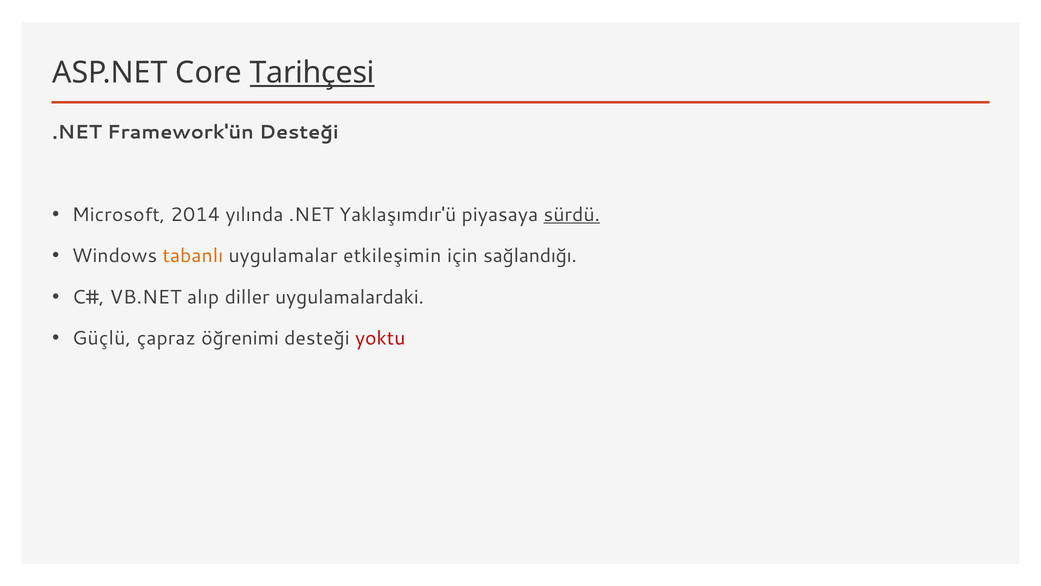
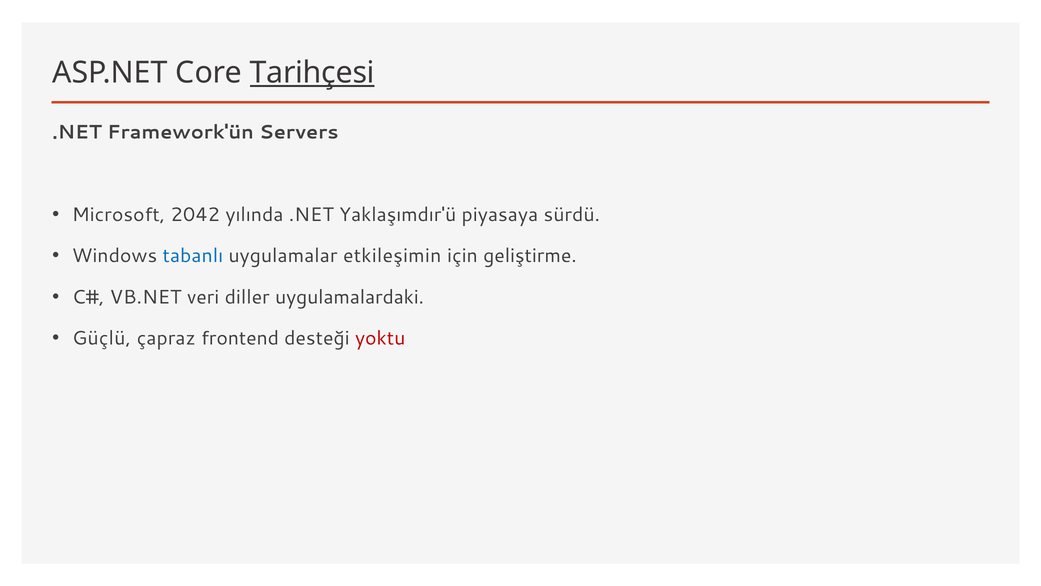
Framework'ün Desteği: Desteği -> Servers
2014: 2014 -> 2042
sürdü underline: present -> none
tabanlı colour: orange -> blue
sağlandığı: sağlandığı -> geliştirme
alıp: alıp -> veri
öğrenimi: öğrenimi -> frontend
